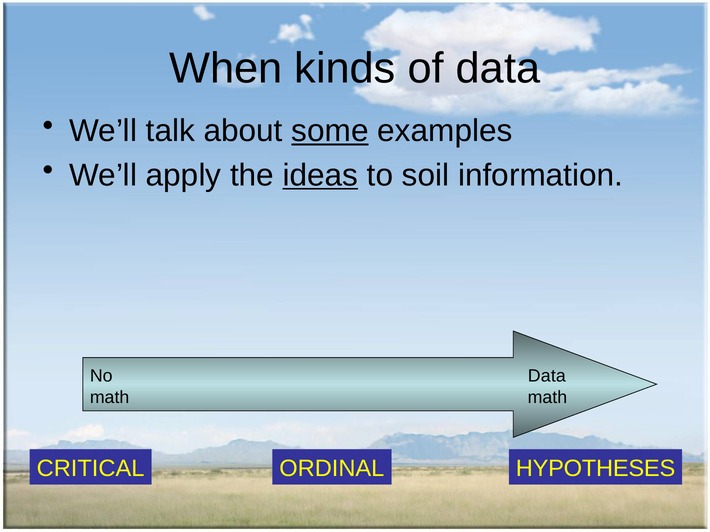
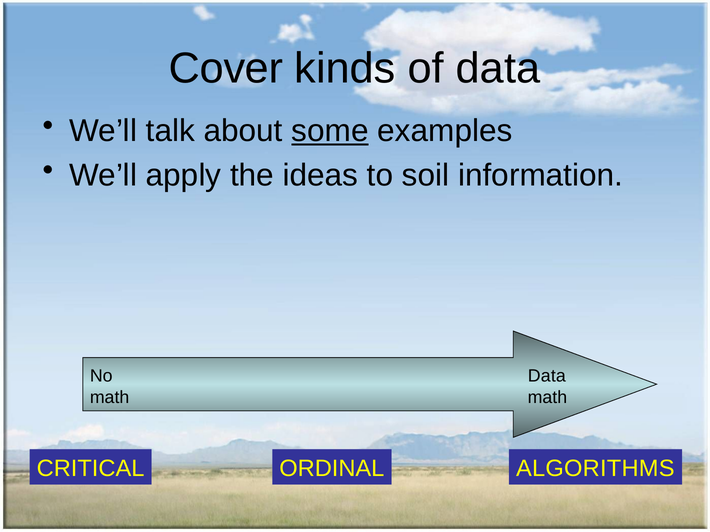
When: When -> Cover
ideas underline: present -> none
HYPOTHESES: HYPOTHESES -> ALGORITHMS
